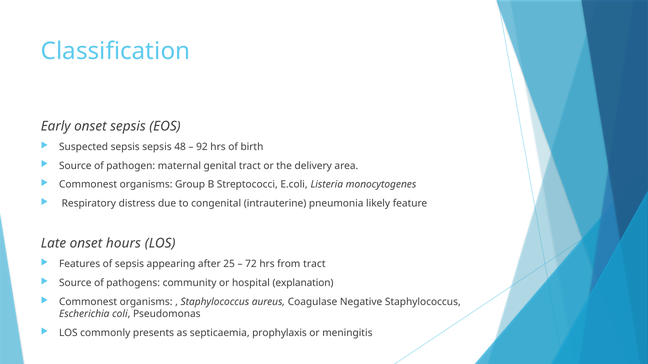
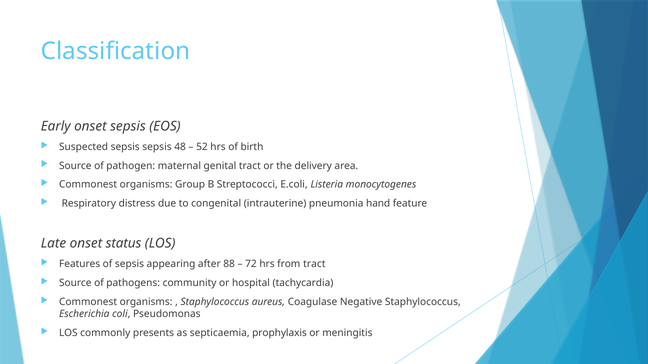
92: 92 -> 52
likely: likely -> hand
hours: hours -> status
25: 25 -> 88
explanation: explanation -> tachycardia
